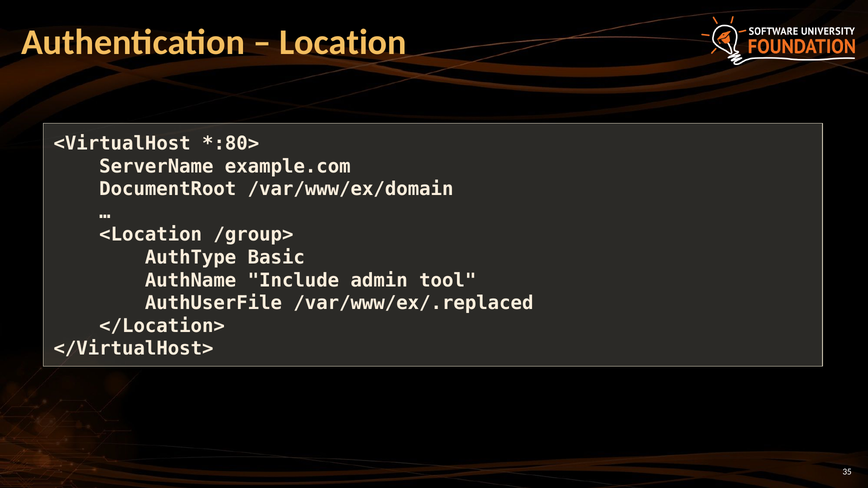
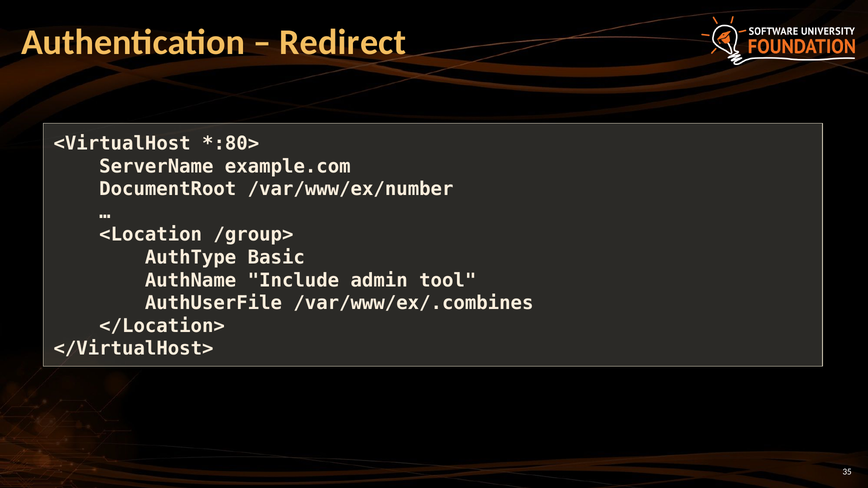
Location: Location -> Redirect
/var/www/ex/domain: /var/www/ex/domain -> /var/www/ex/number
/var/www/ex/.replaced: /var/www/ex/.replaced -> /var/www/ex/.combines
